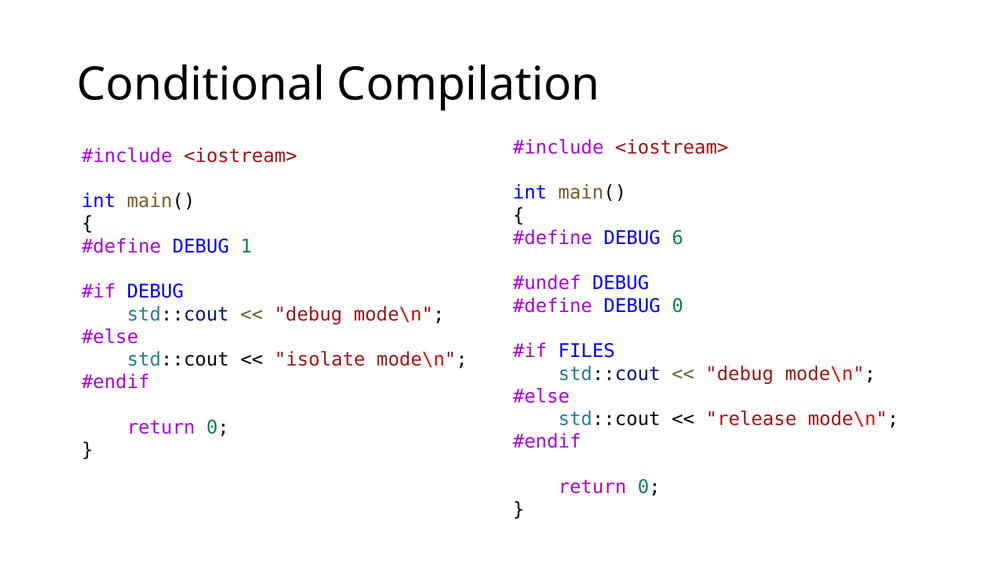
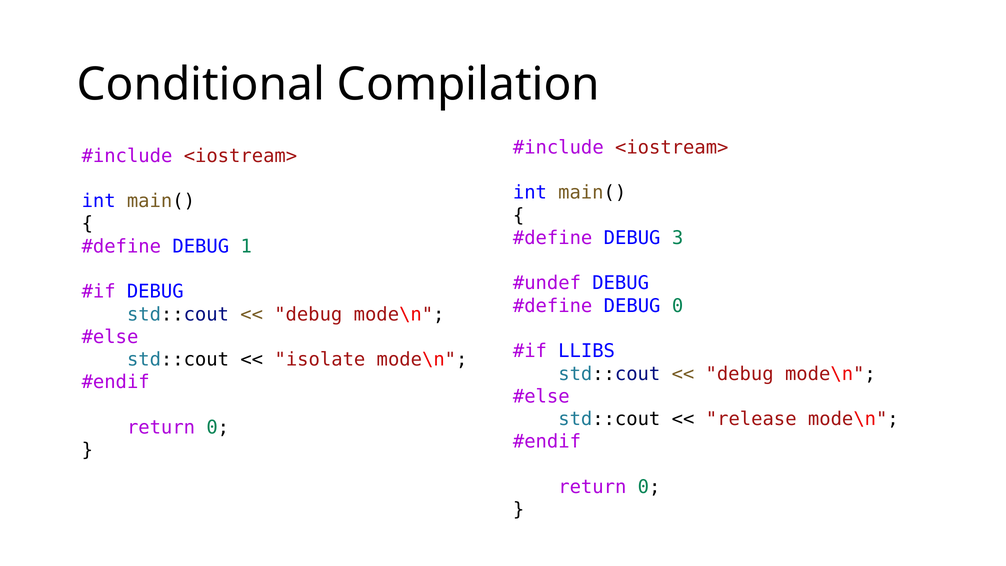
6: 6 -> 3
FILES: FILES -> LLIBS
